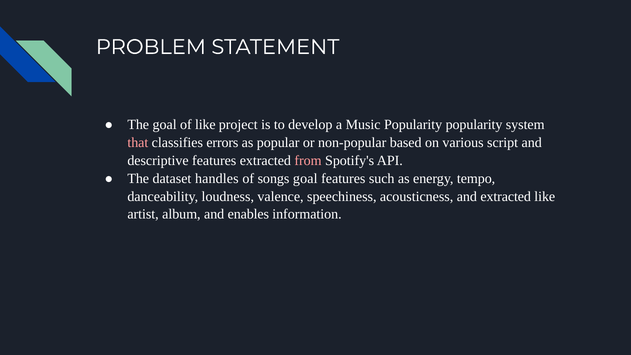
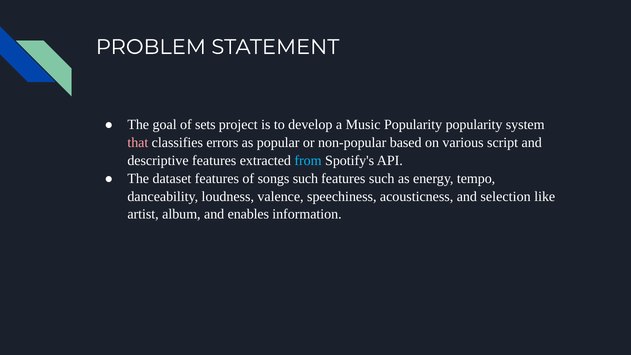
of like: like -> sets
from colour: pink -> light blue
dataset handles: handles -> features
songs goal: goal -> such
and extracted: extracted -> selection
